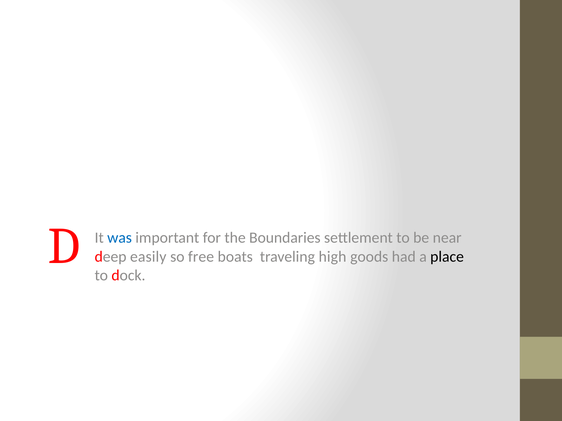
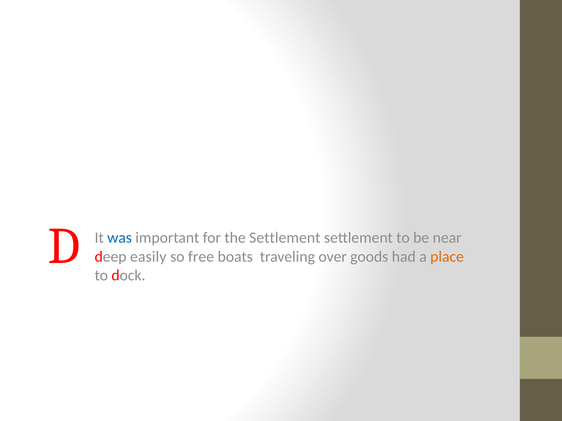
the Boundaries: Boundaries -> Settlement
high: high -> over
place colour: black -> orange
